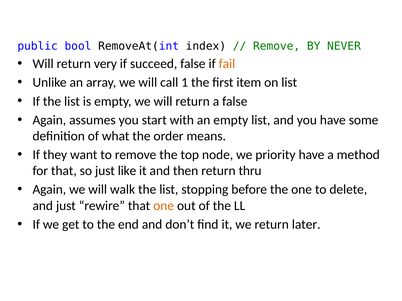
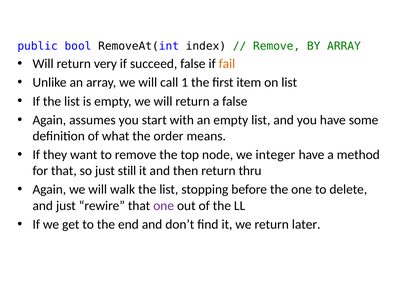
BY NEVER: NEVER -> ARRAY
priority: priority -> integer
like: like -> still
one at (164, 206) colour: orange -> purple
